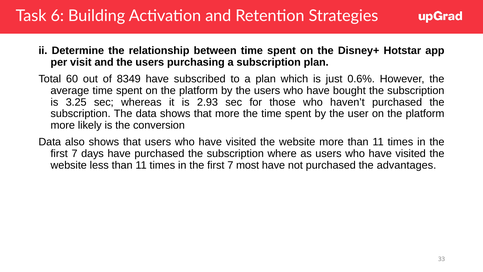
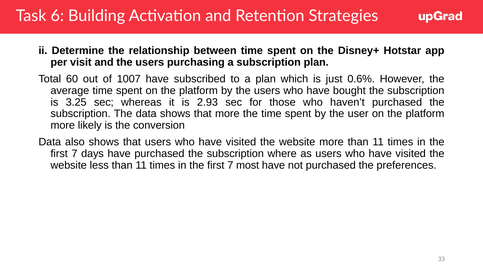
8349: 8349 -> 1007
advantages: advantages -> preferences
